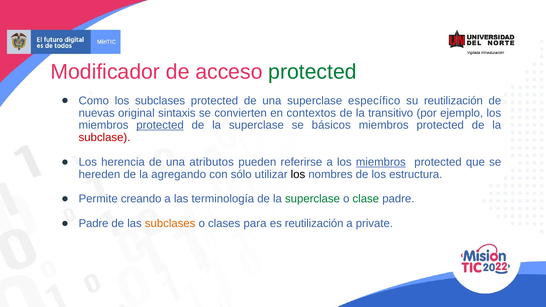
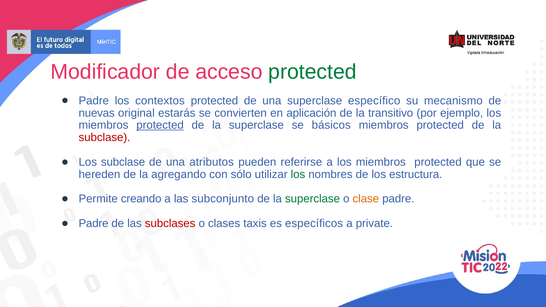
Como at (94, 101): Como -> Padre
los subclases: subclases -> contextos
su reutilización: reutilización -> mecanismo
sintaxis: sintaxis -> estarás
contextos: contextos -> aplicación
Los herencia: herencia -> subclase
miembros at (381, 162) underline: present -> none
los at (298, 174) colour: black -> green
terminología: terminología -> subconjunto
clase colour: green -> orange
subclases at (170, 224) colour: orange -> red
para: para -> taxis
es reutilización: reutilización -> específicos
